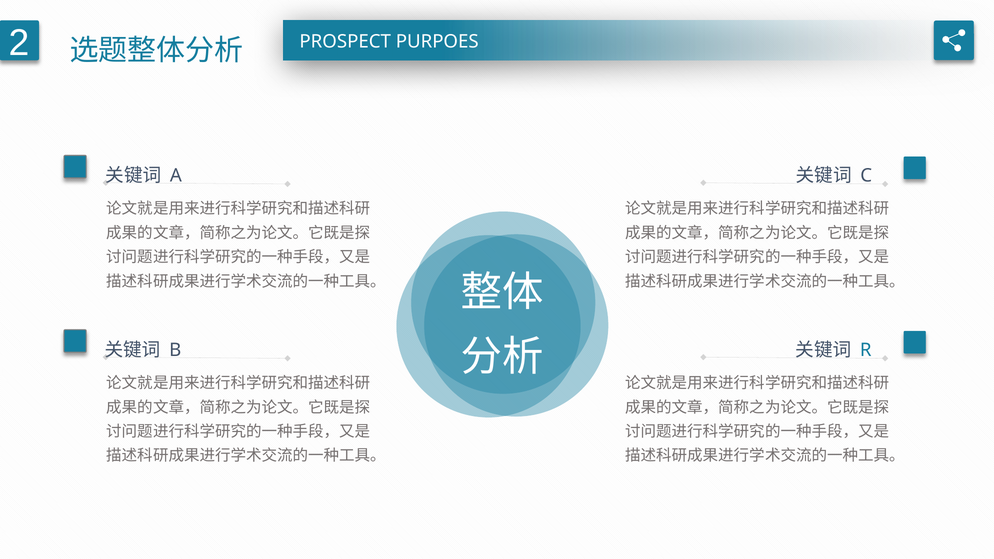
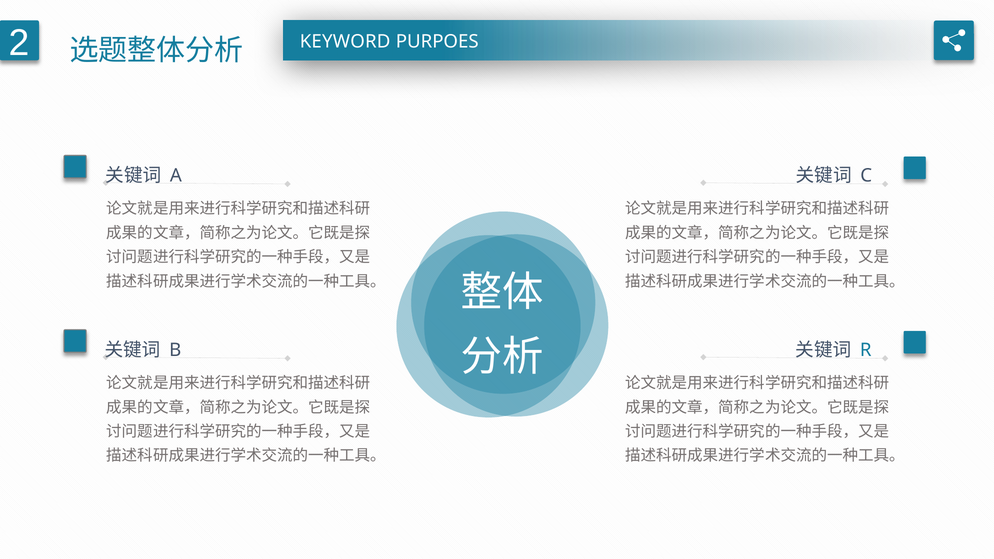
PROSPECT: PROSPECT -> KEYWORD
